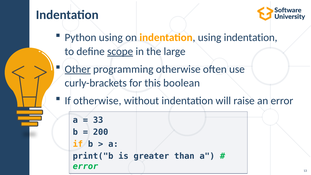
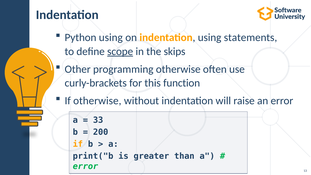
using indentation: indentation -> statements
large: large -> skips
Other underline: present -> none
boolean: boolean -> function
